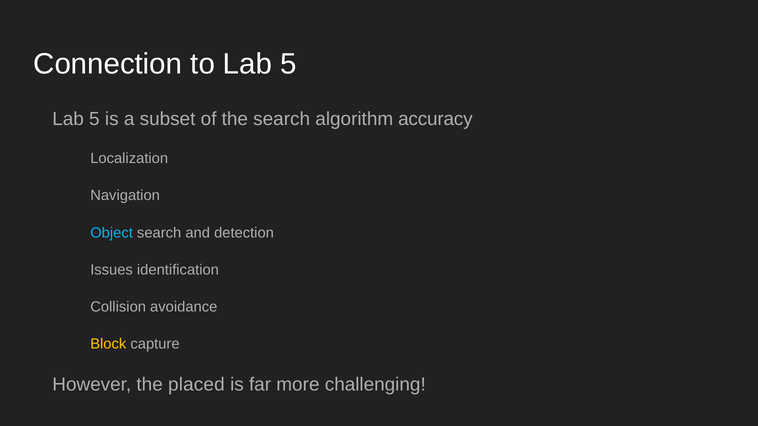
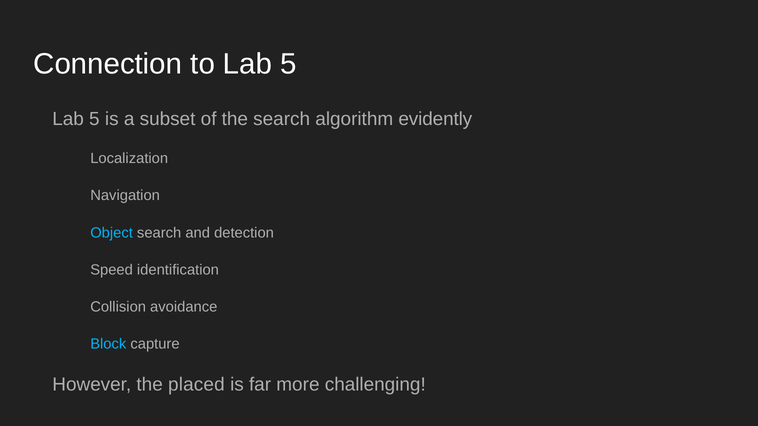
accuracy: accuracy -> evidently
Issues: Issues -> Speed
Block colour: yellow -> light blue
